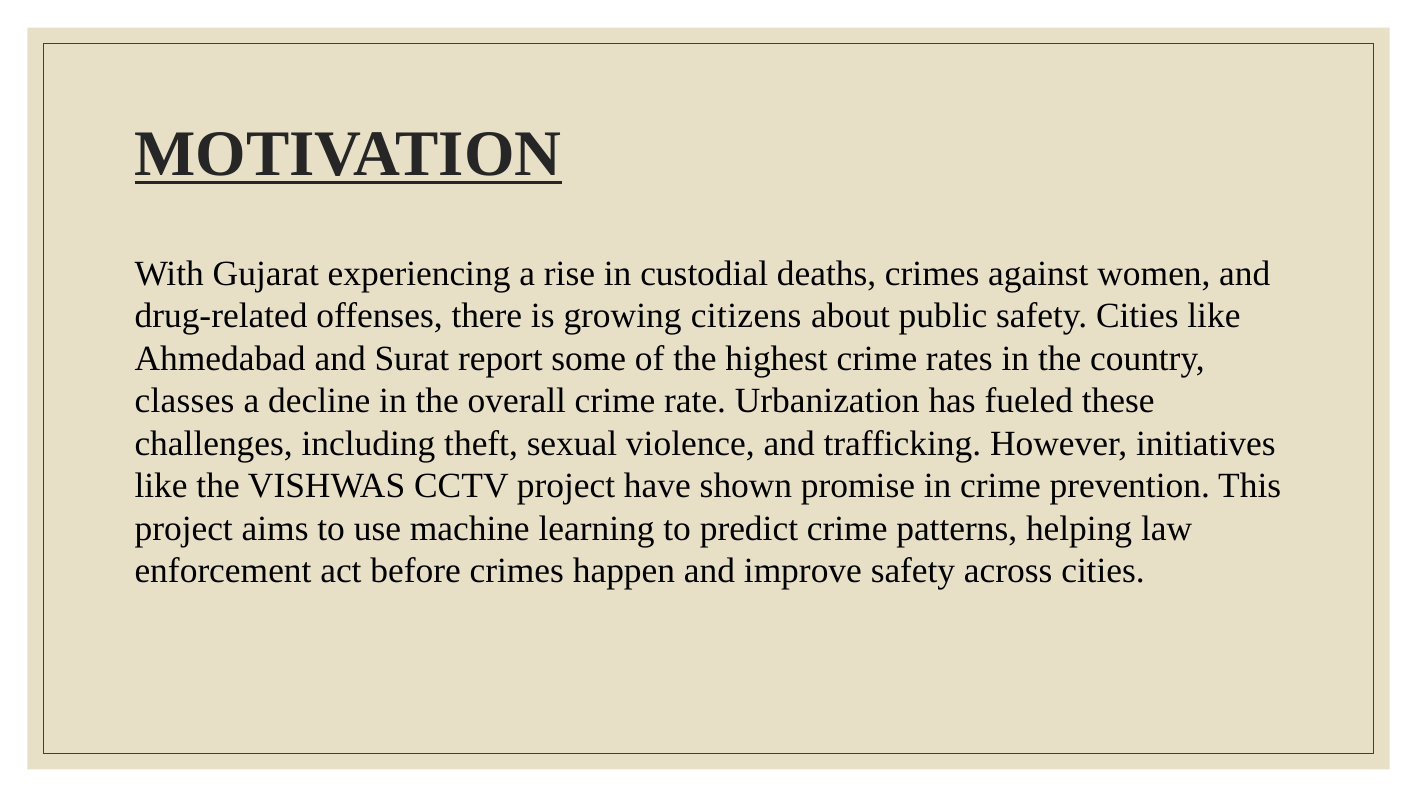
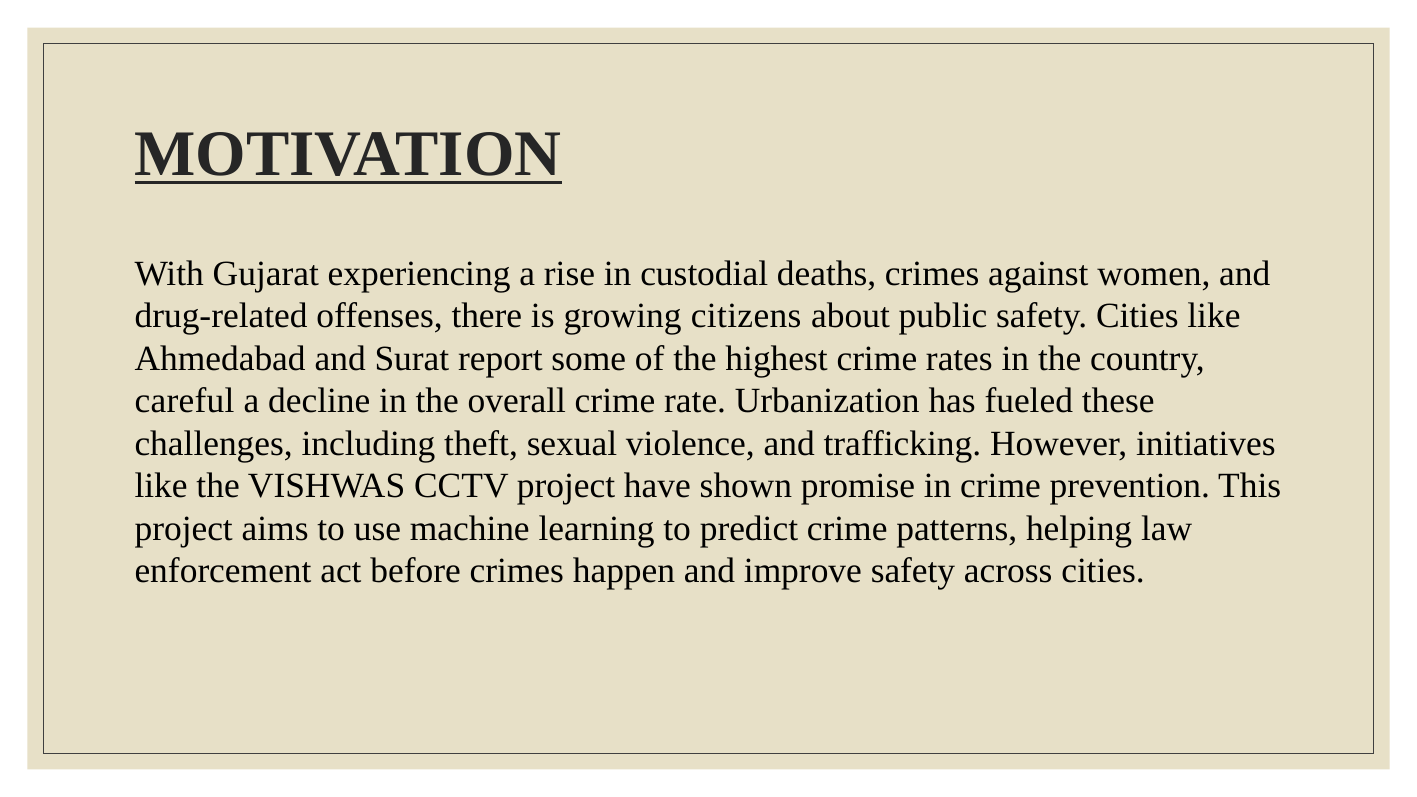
classes: classes -> careful
